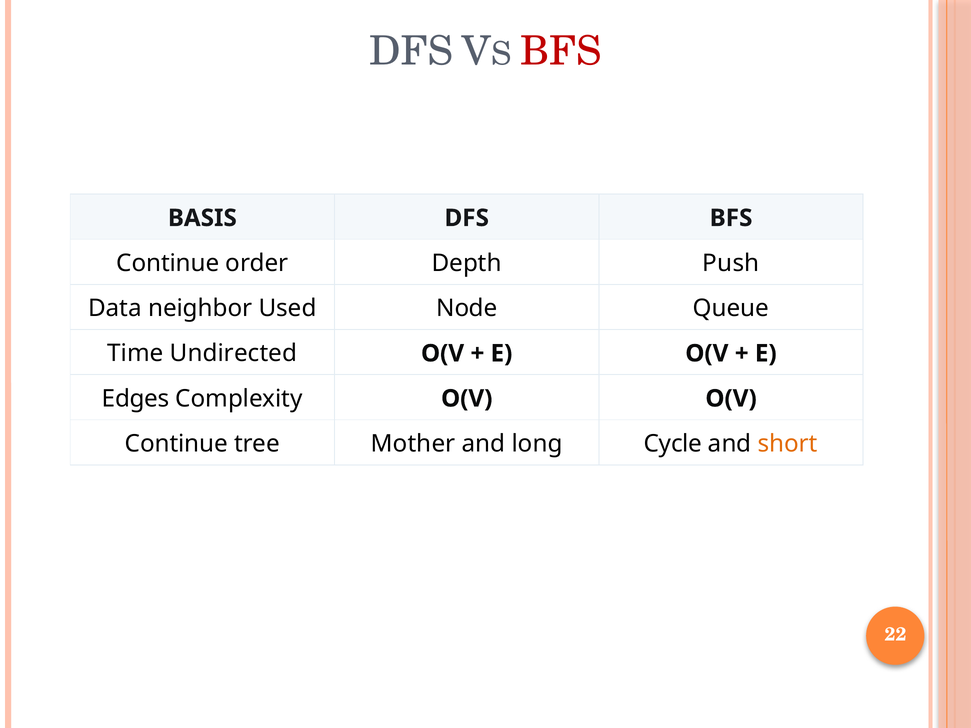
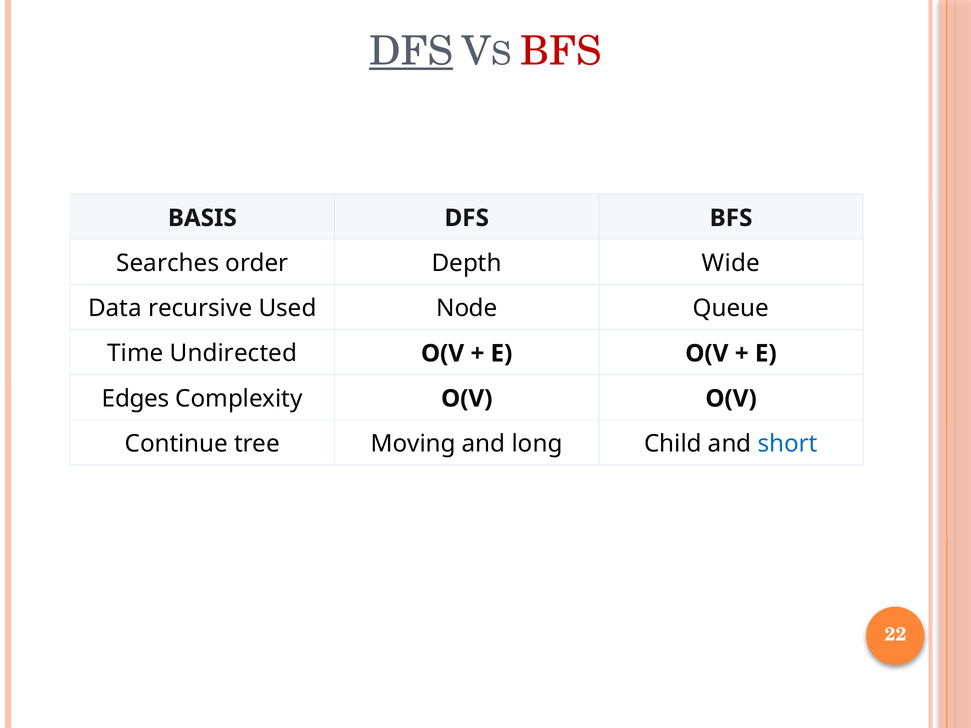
DFS at (411, 51) underline: none -> present
Continue at (168, 263): Continue -> Searches
Push: Push -> Wide
neighbor: neighbor -> recursive
Mother: Mother -> Moving
Cycle: Cycle -> Child
short colour: orange -> blue
